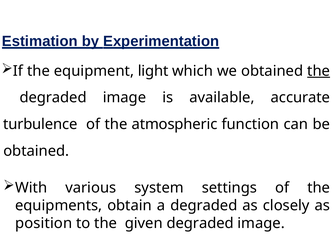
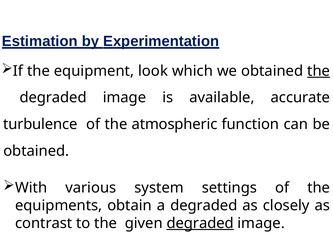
light: light -> look
position: position -> contrast
degraded at (200, 223) underline: none -> present
